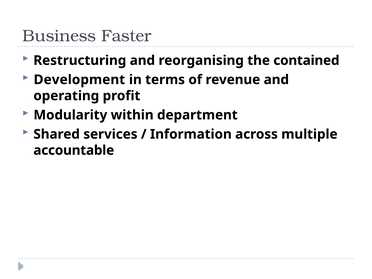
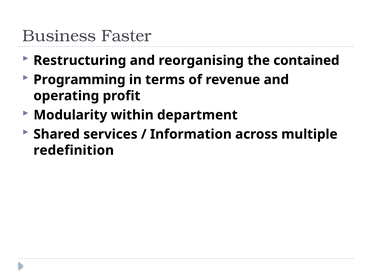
Development: Development -> Programming
accountable: accountable -> redefinition
